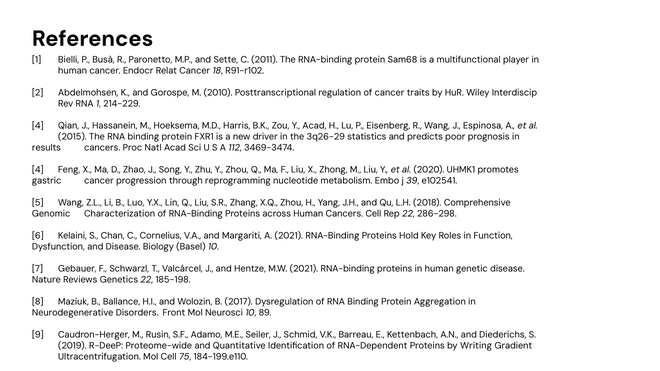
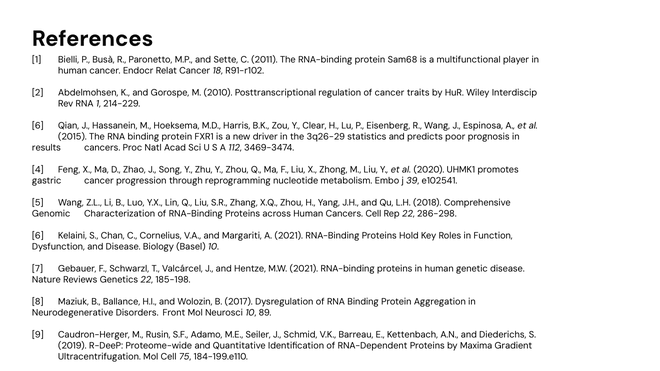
4 at (38, 126): 4 -> 6
Y Acad: Acad -> Clear
Writing: Writing -> Maxima
